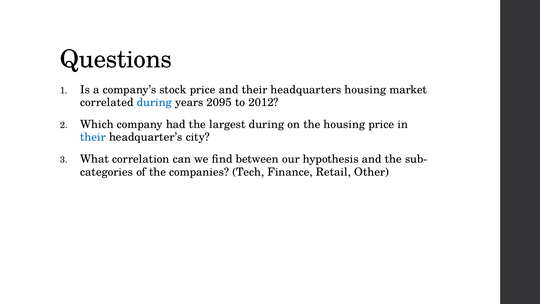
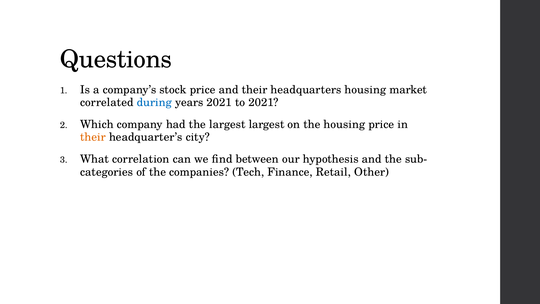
years 2095: 2095 -> 2021
to 2012: 2012 -> 2021
largest during: during -> largest
their at (93, 137) colour: blue -> orange
